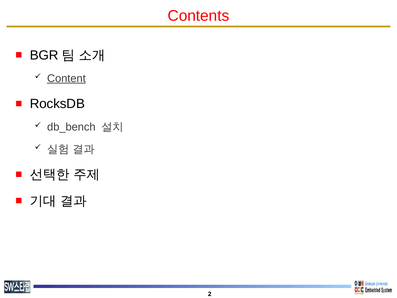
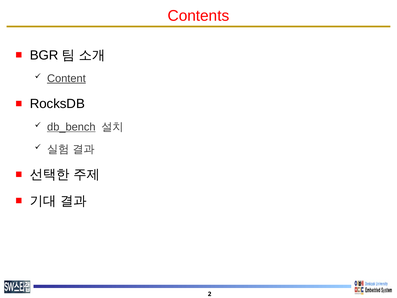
db_bench underline: none -> present
